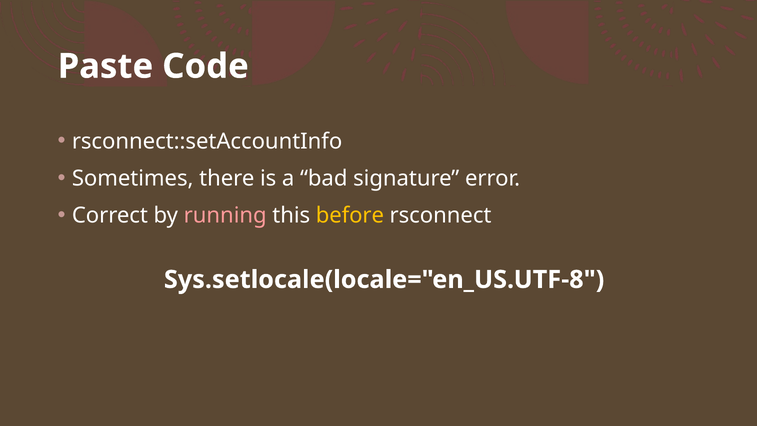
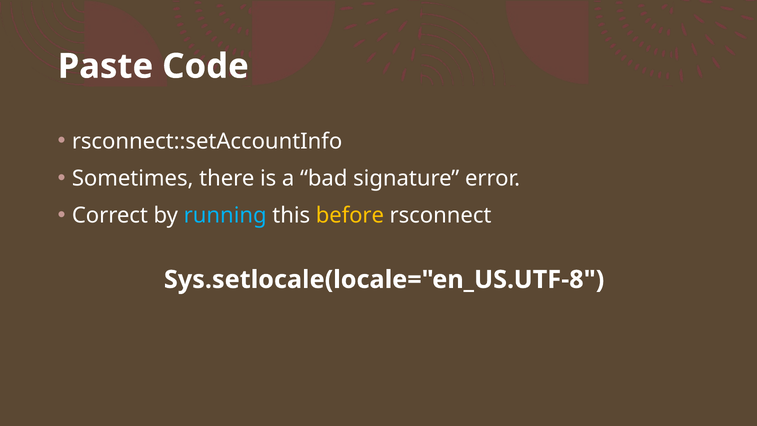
running colour: pink -> light blue
